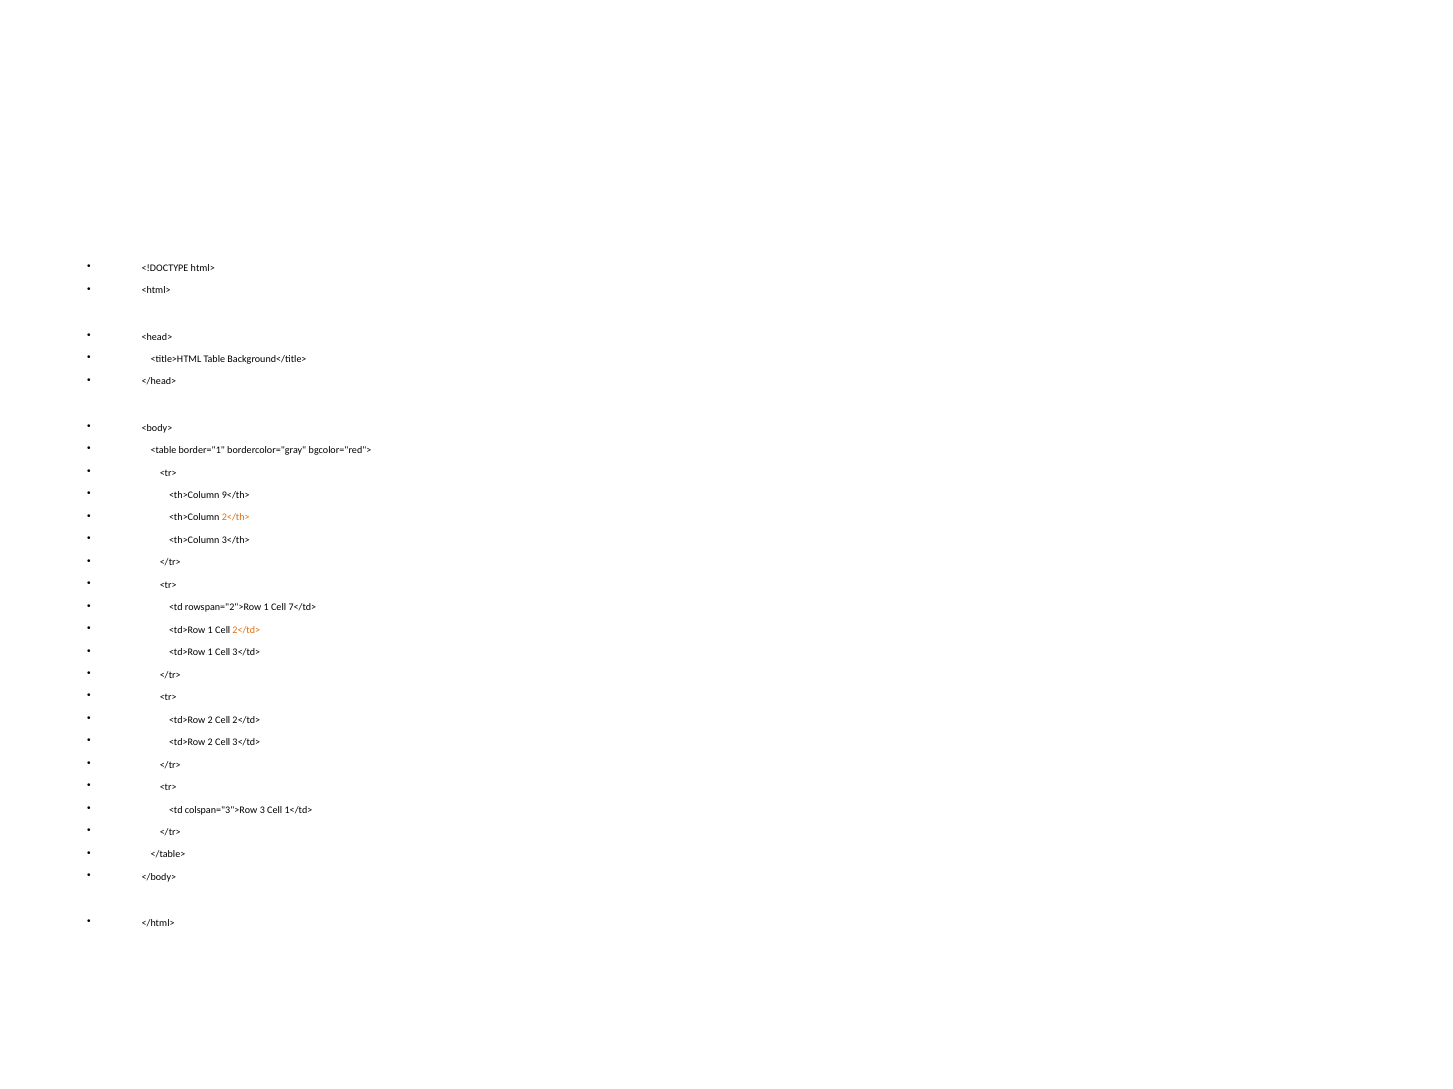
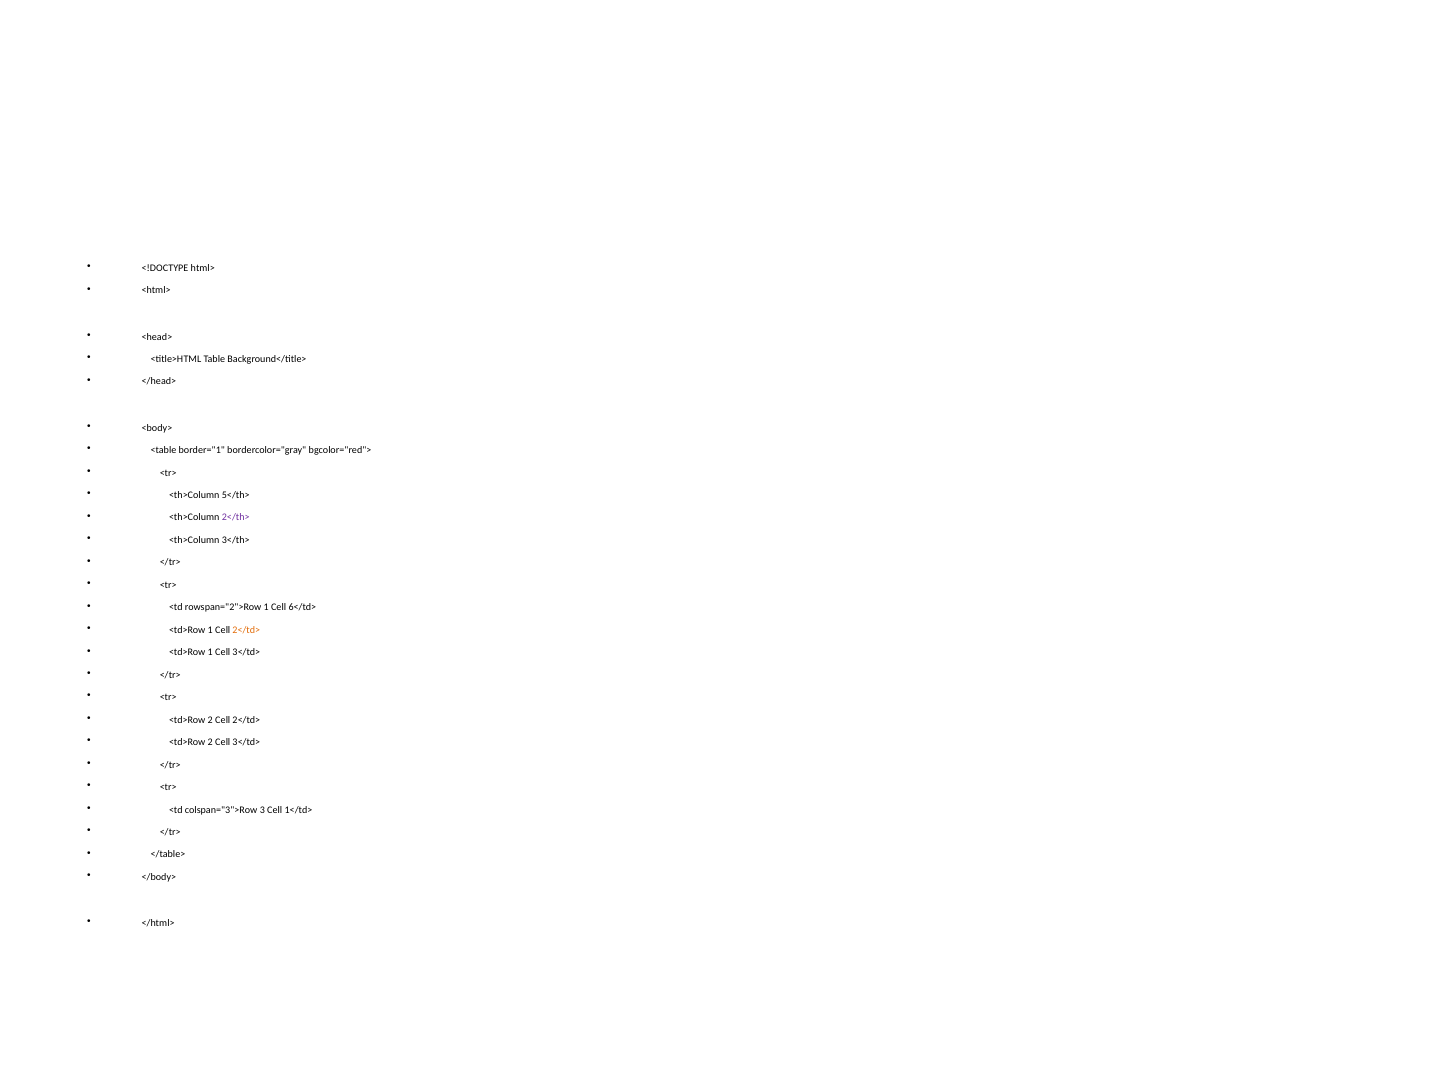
9</th>: 9</th> -> 5</th>
2</th> colour: orange -> purple
7</td>: 7</td> -> 6</td>
